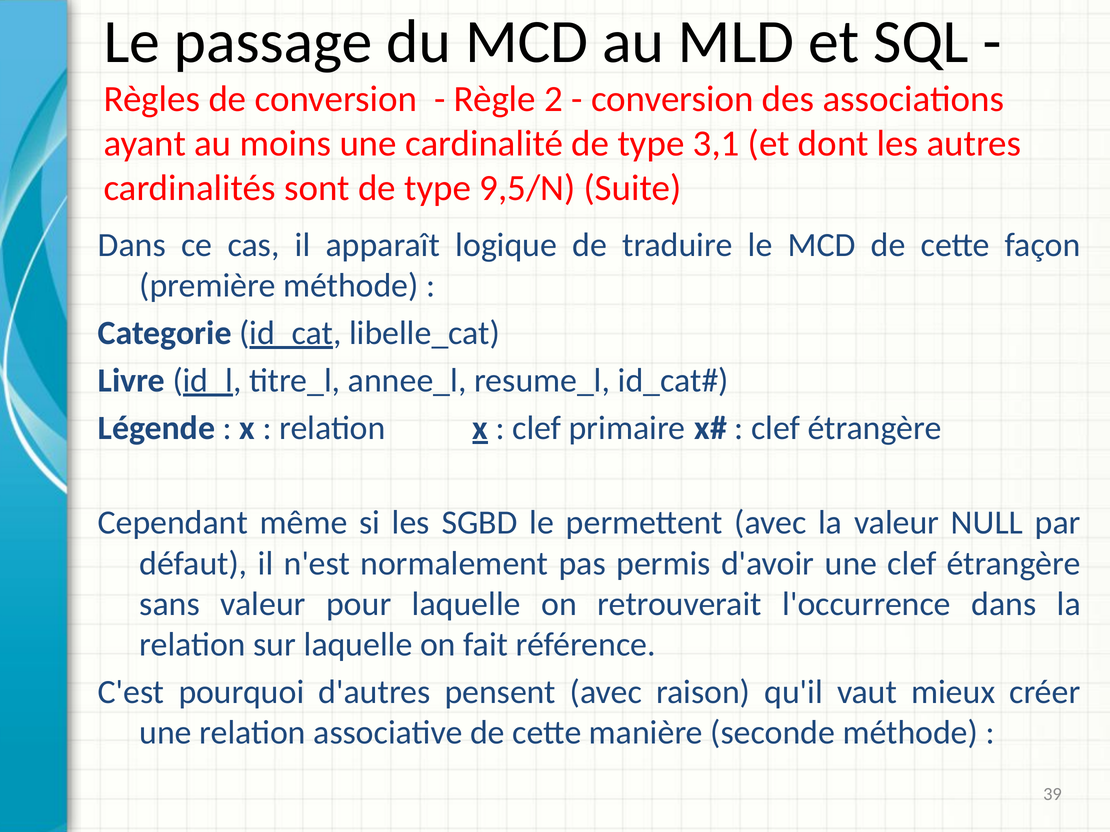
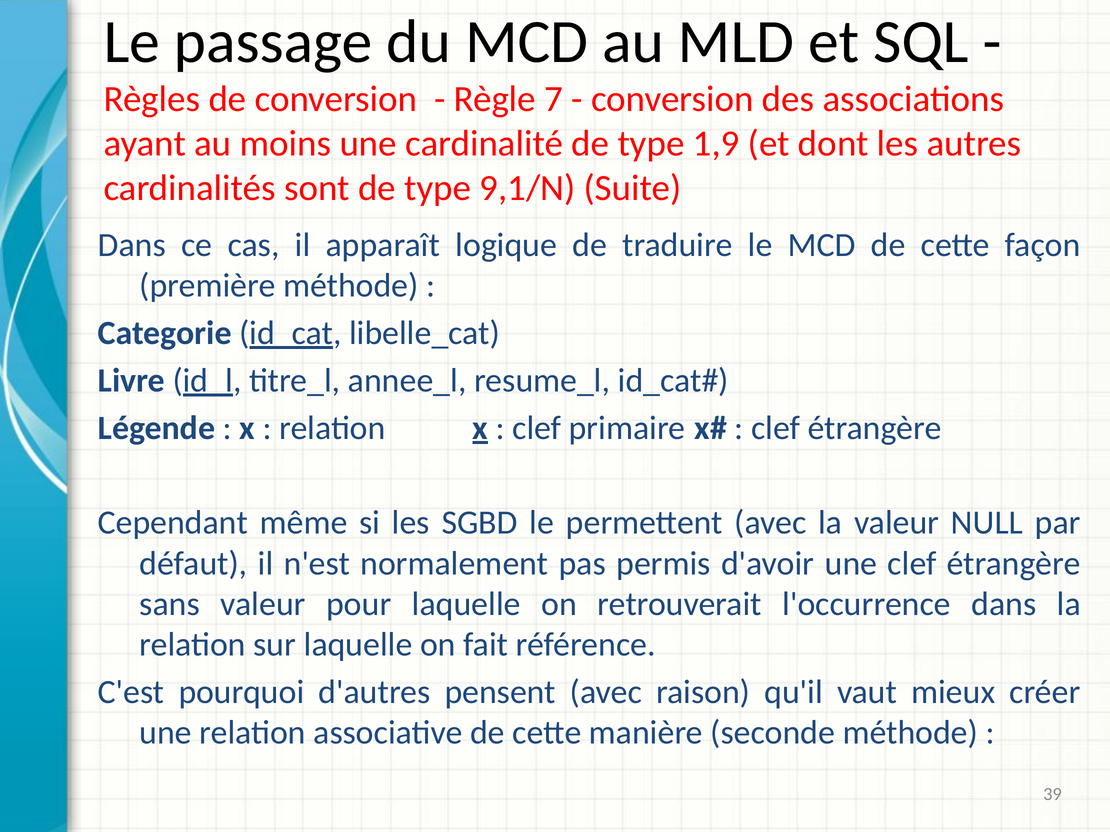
2: 2 -> 7
3,1: 3,1 -> 1,9
9,5/N: 9,5/N -> 9,1/N
